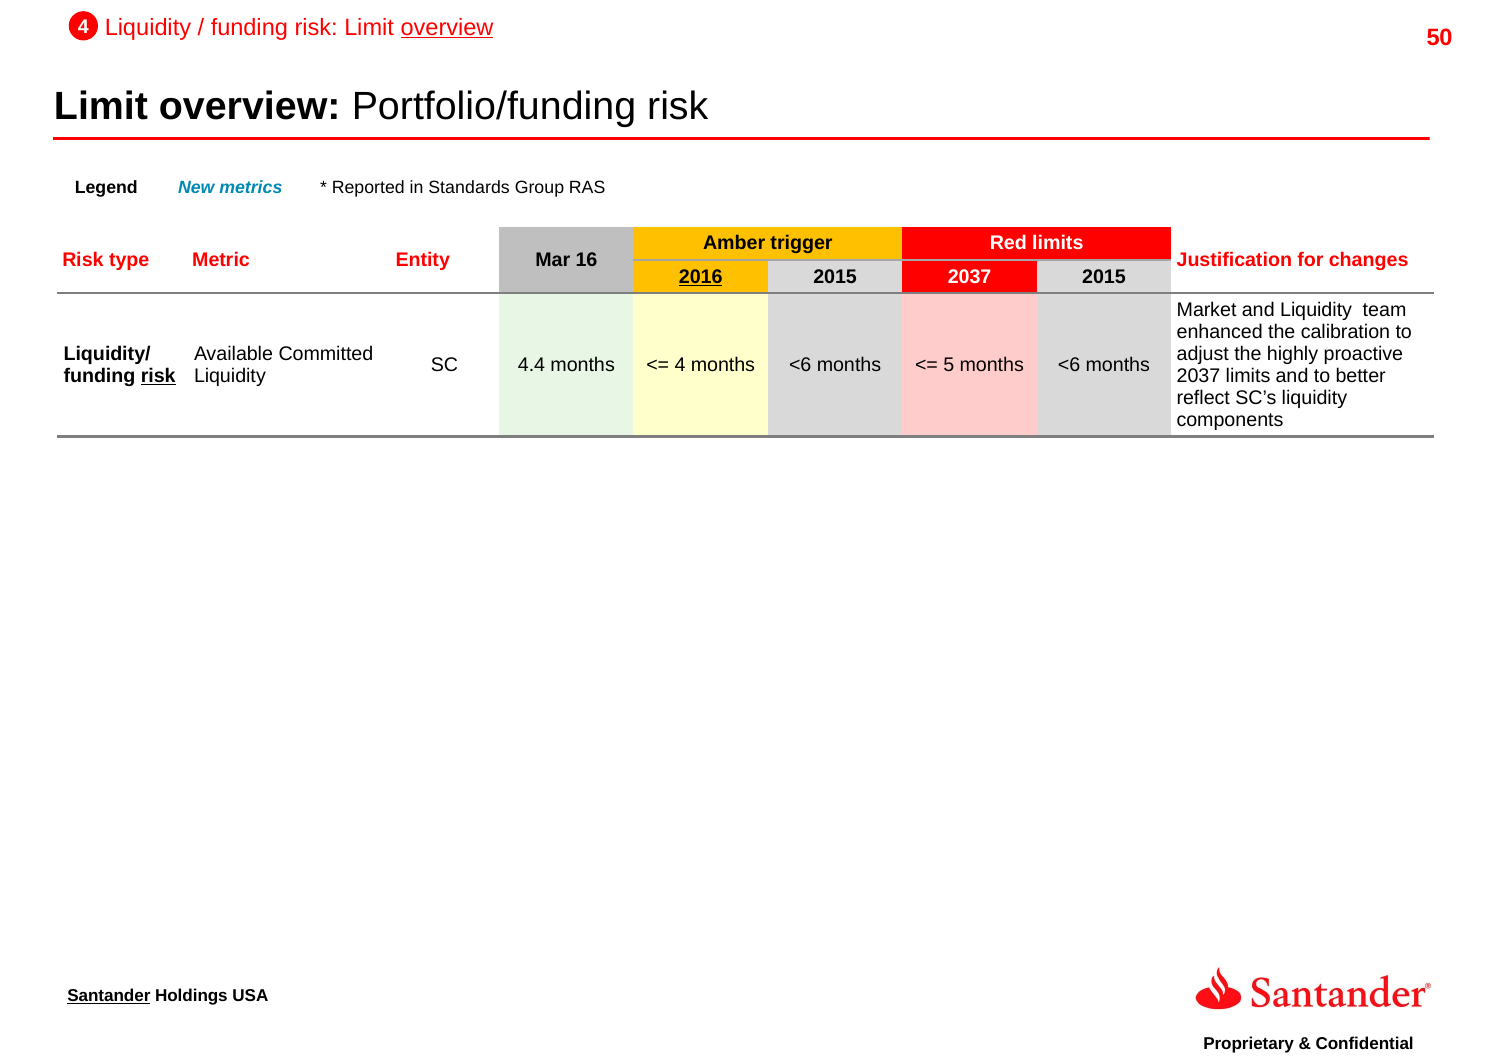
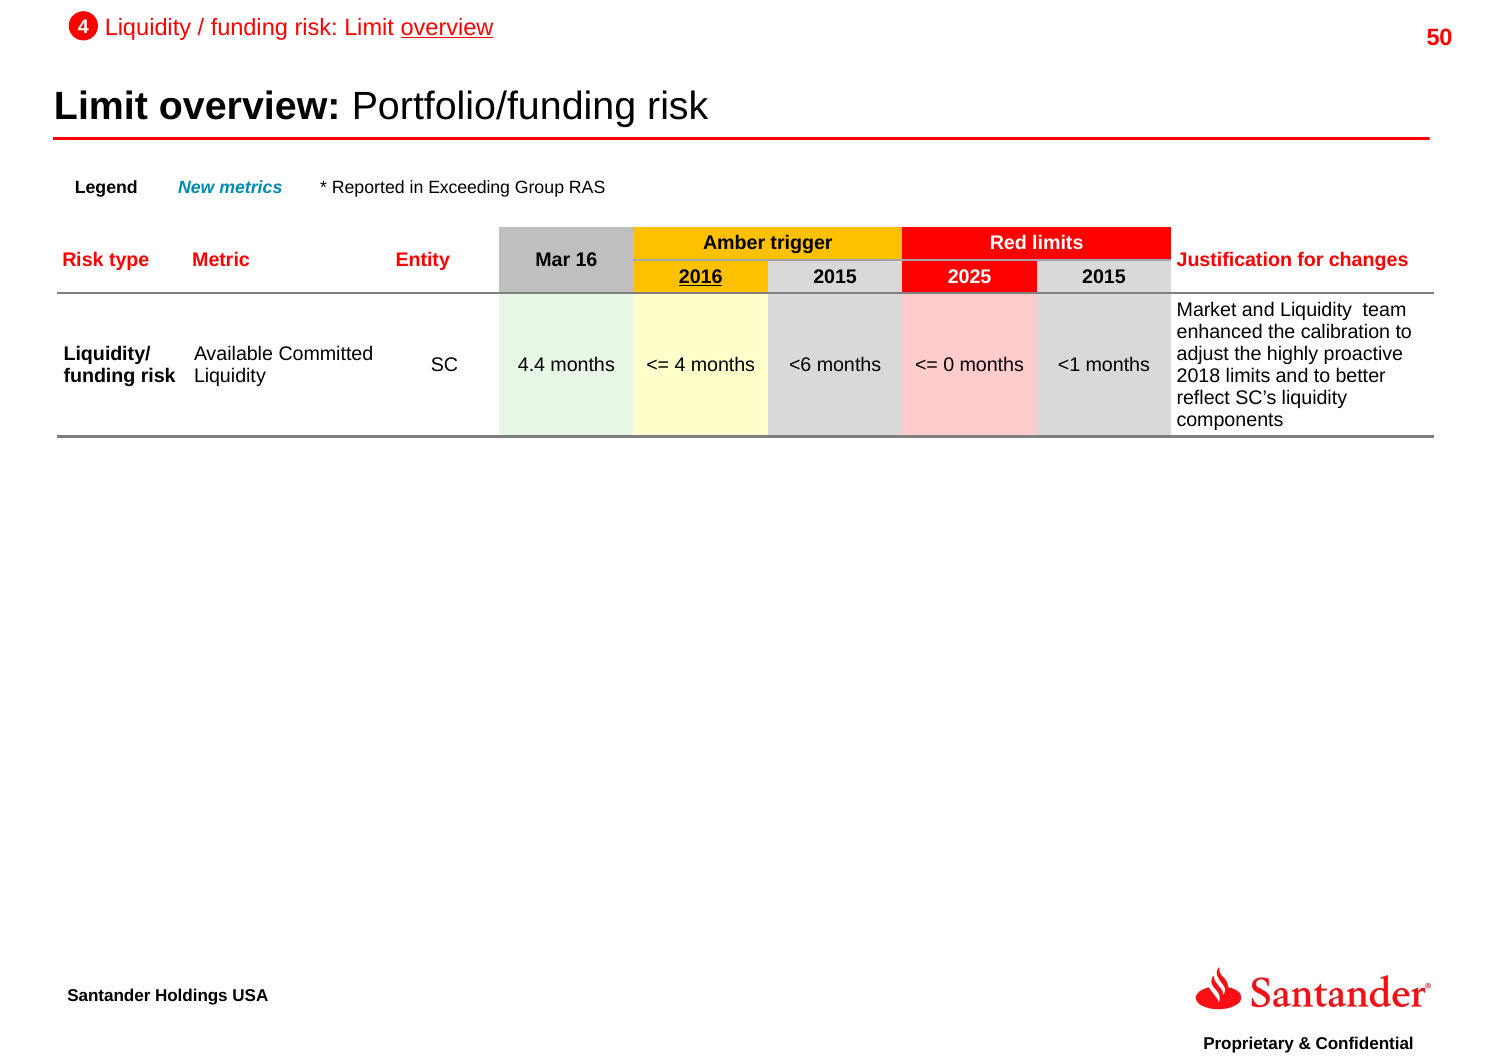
Standards: Standards -> Exceeding
2015 2037: 2037 -> 2025
5: 5 -> 0
<6 at (1069, 365): <6 -> <1
risk at (158, 376) underline: present -> none
2037 at (1199, 376): 2037 -> 2018
Santander underline: present -> none
